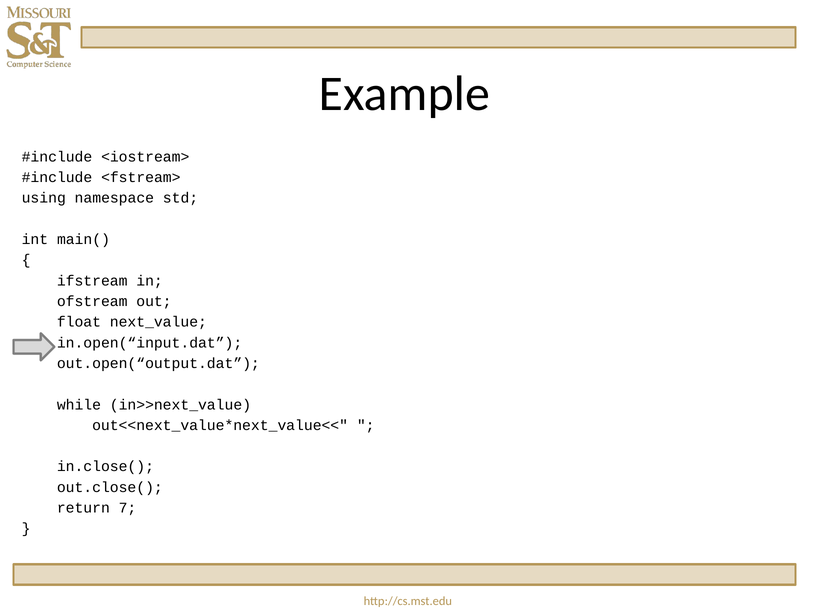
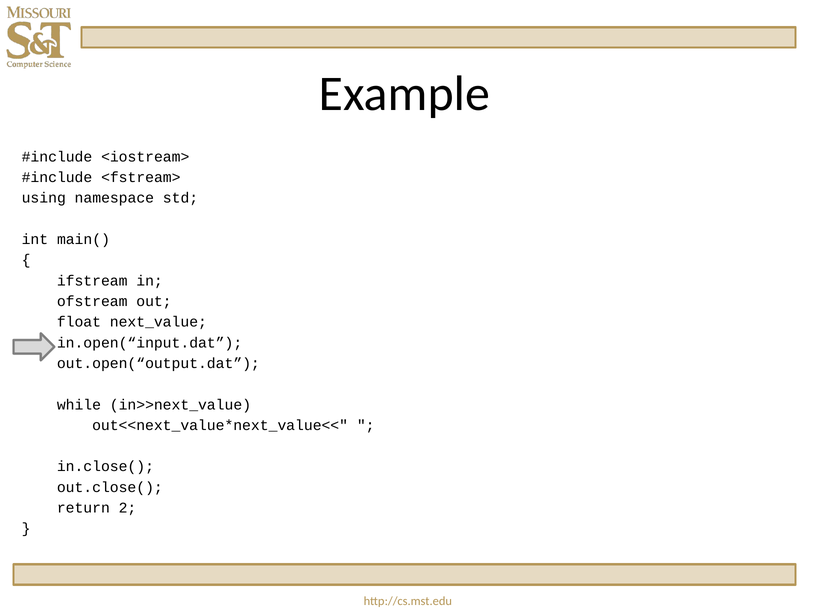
7: 7 -> 2
